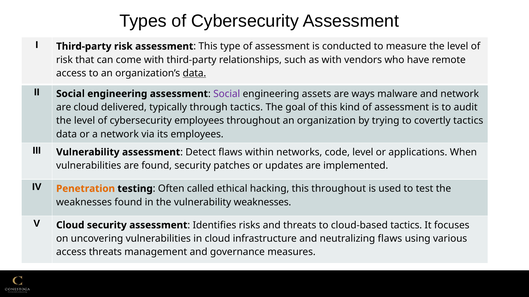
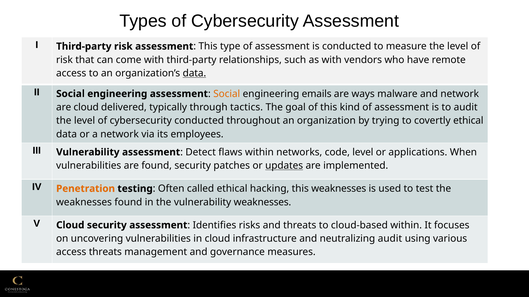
Social at (227, 94) colour: purple -> orange
assets: assets -> emails
cybersecurity employees: employees -> conducted
covertly tactics: tactics -> ethical
updates underline: none -> present
this throughout: throughout -> weaknesses
cloud-based tactics: tactics -> within
neutralizing flaws: flaws -> audit
